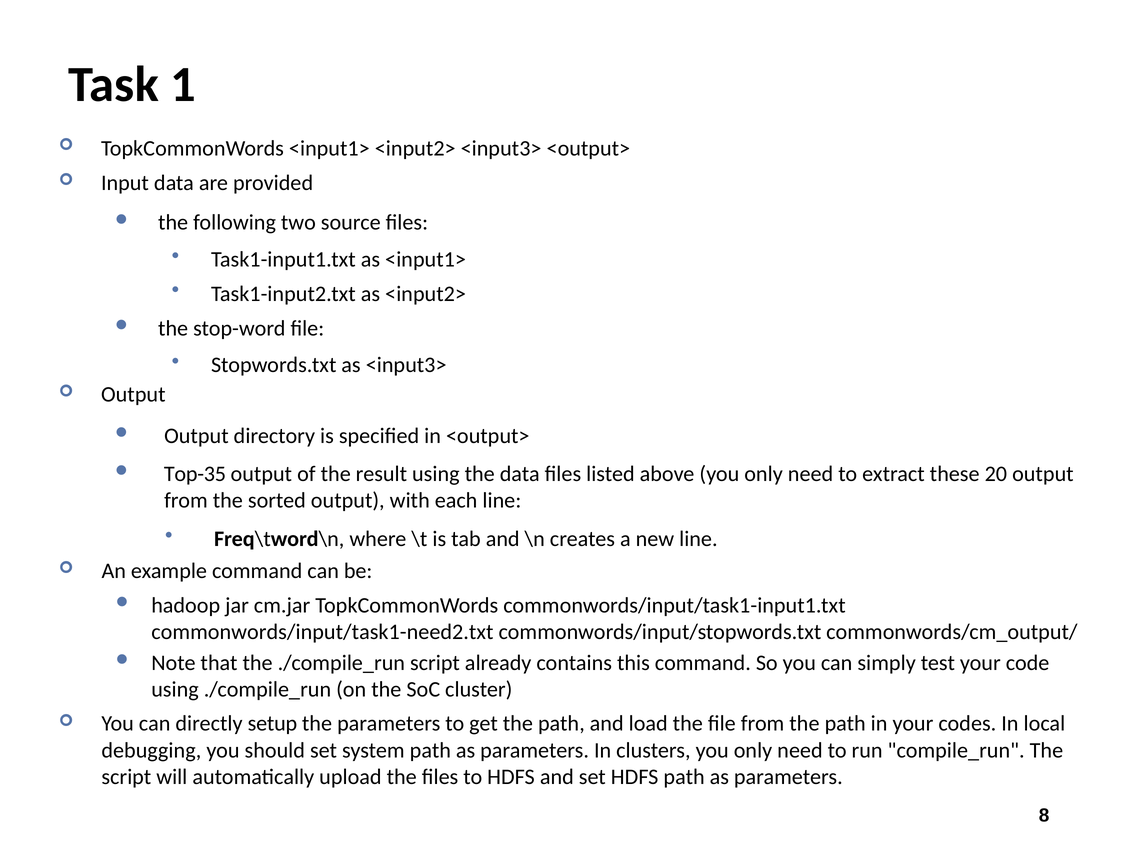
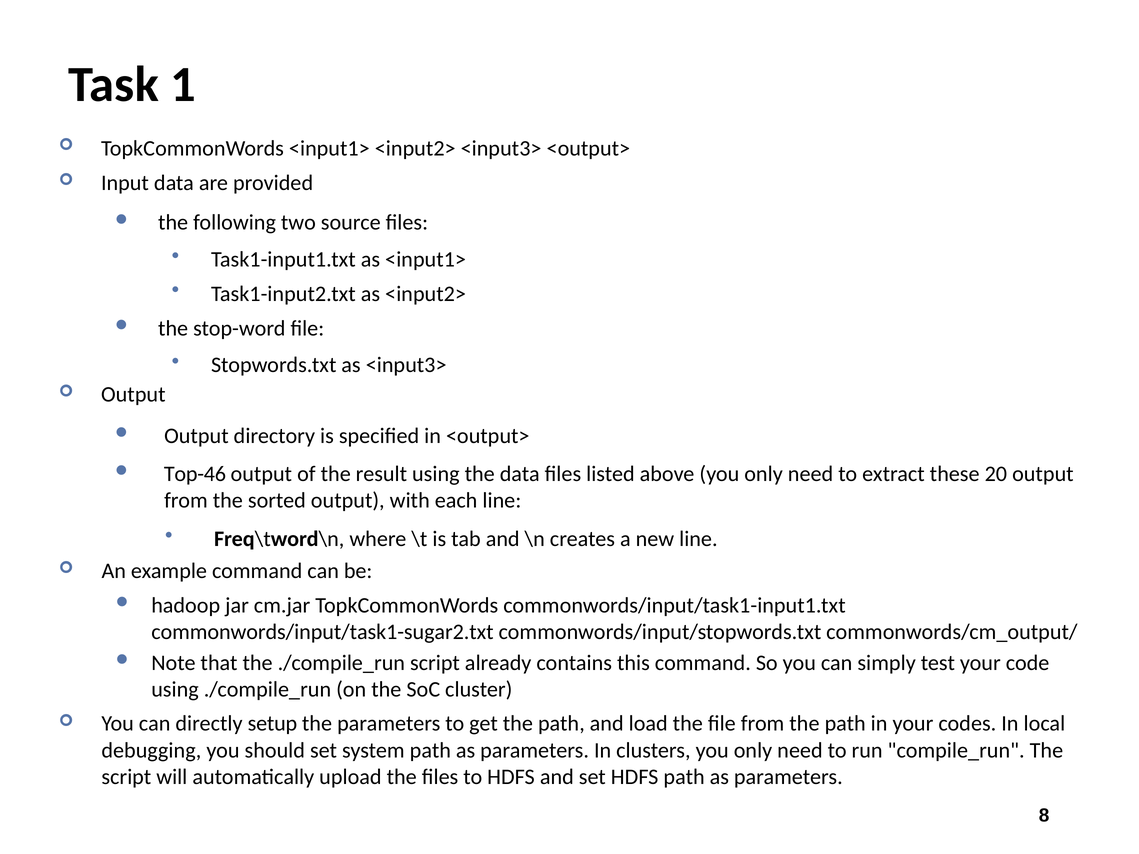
Top-35: Top-35 -> Top-46
commonwords/input/task1-need2.txt: commonwords/input/task1-need2.txt -> commonwords/input/task1-sugar2.txt
